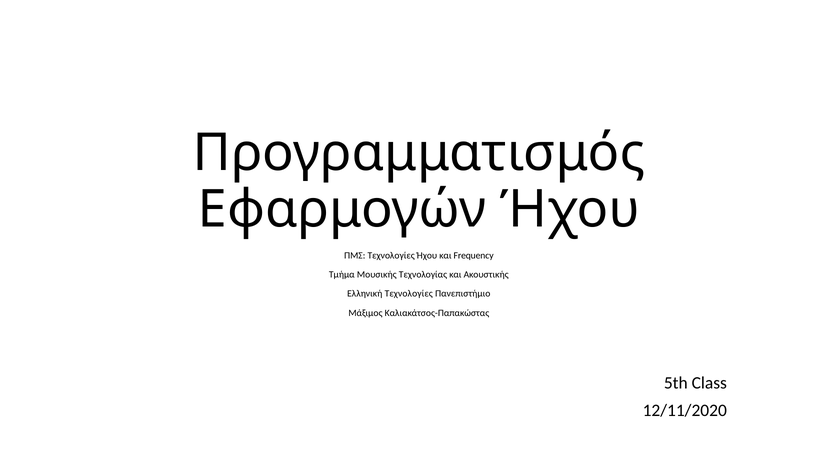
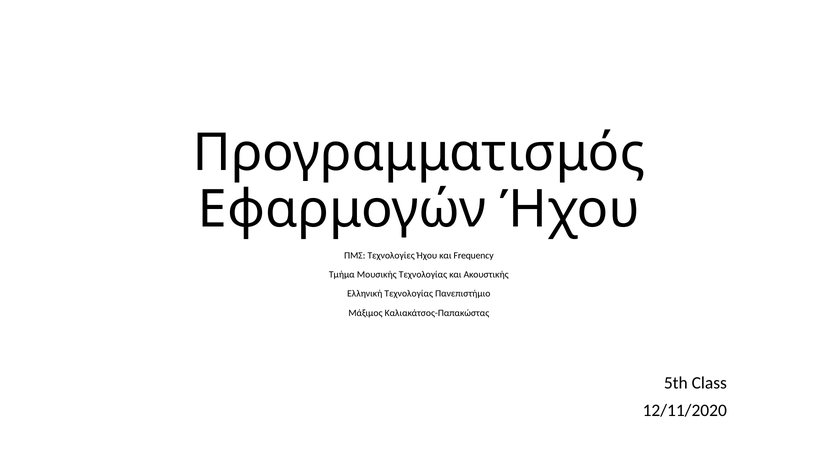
Ελληνική Τεχνολογίες: Τεχνολογίες -> Τεχνολογίας
